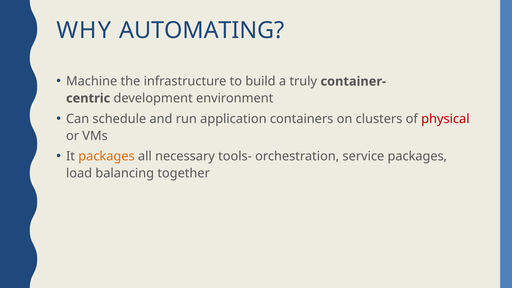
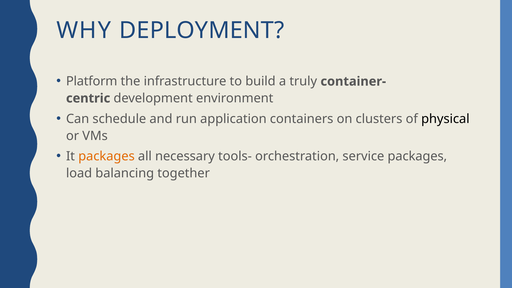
AUTOMATING: AUTOMATING -> DEPLOYMENT
Machine: Machine -> Platform
physical colour: red -> black
